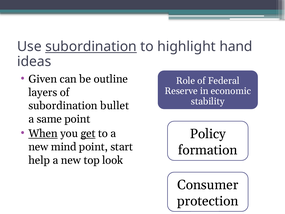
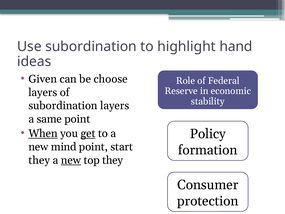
subordination at (91, 47) underline: present -> none
outline: outline -> choose
subordination bullet: bullet -> layers
help at (39, 160): help -> they
new at (71, 160) underline: none -> present
top look: look -> they
